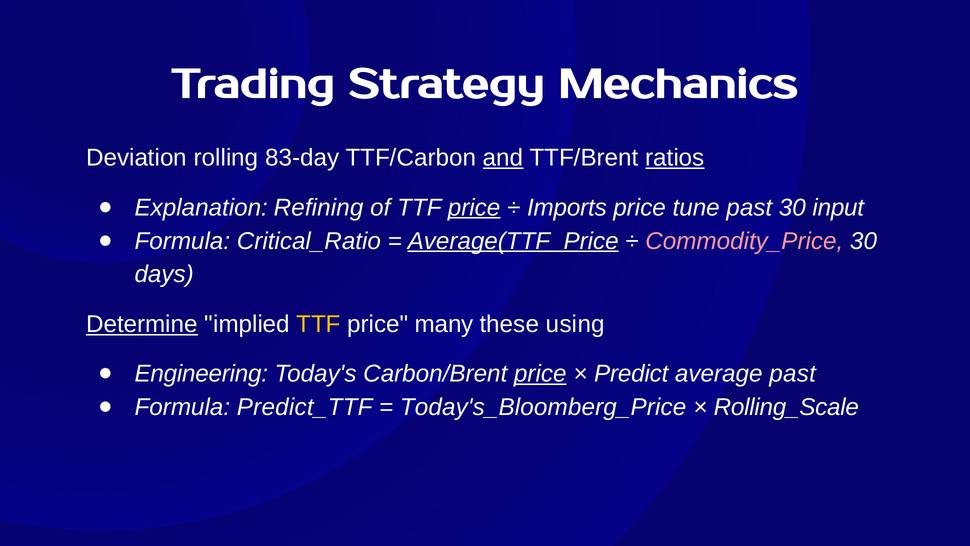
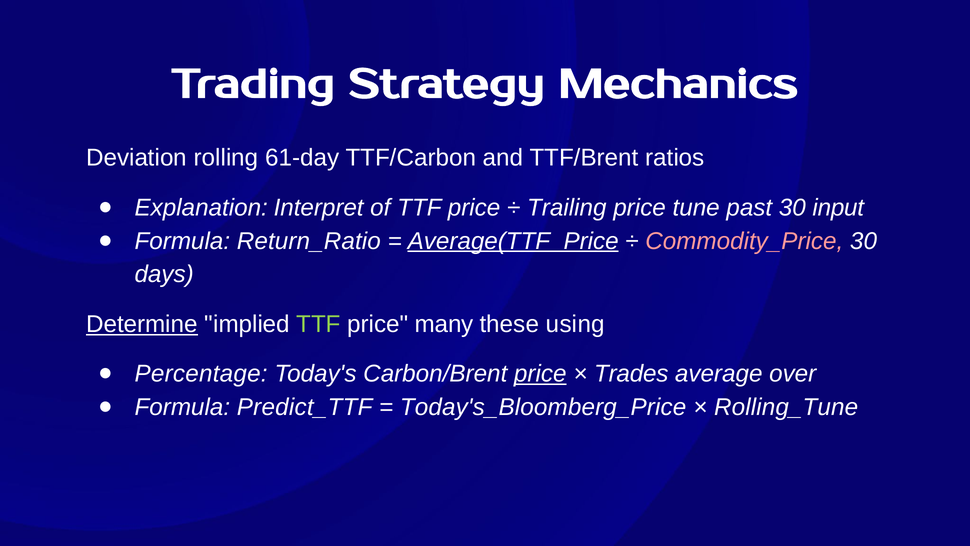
83-day: 83-day -> 61-day
and underline: present -> none
ratios underline: present -> none
Refining: Refining -> Interpret
price at (474, 207) underline: present -> none
Imports: Imports -> Trailing
Critical_Ratio: Critical_Ratio -> Return_Ratio
TTF at (318, 324) colour: yellow -> light green
Engineering: Engineering -> Percentage
Predict: Predict -> Trades
average past: past -> over
Rolling_Scale: Rolling_Scale -> Rolling_Tune
